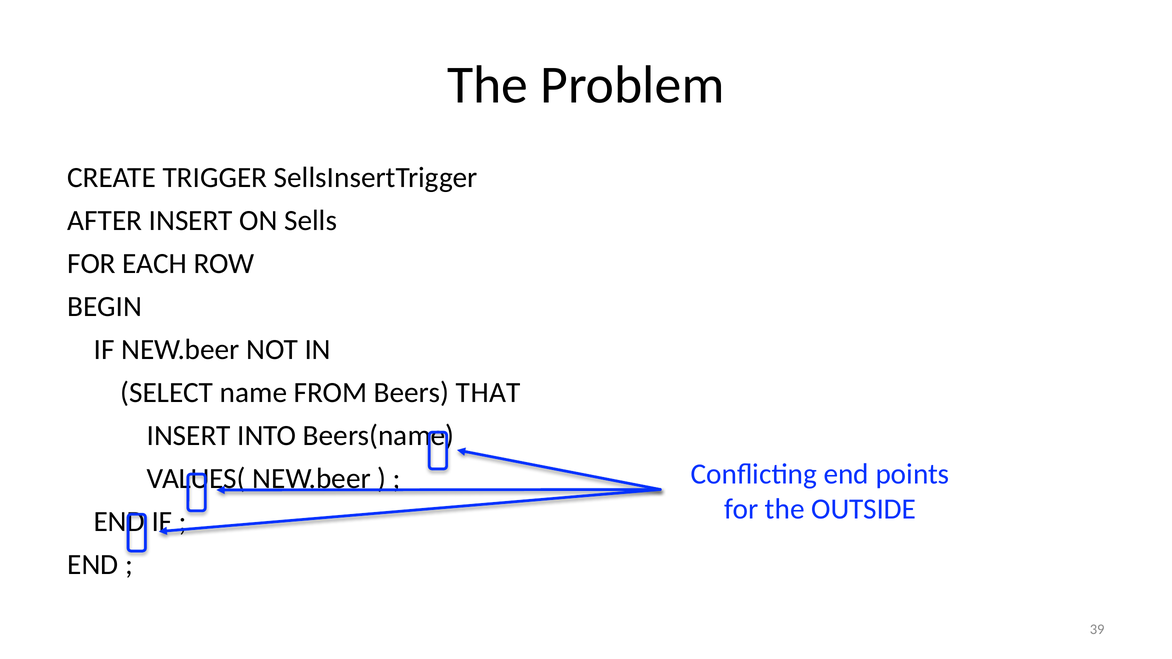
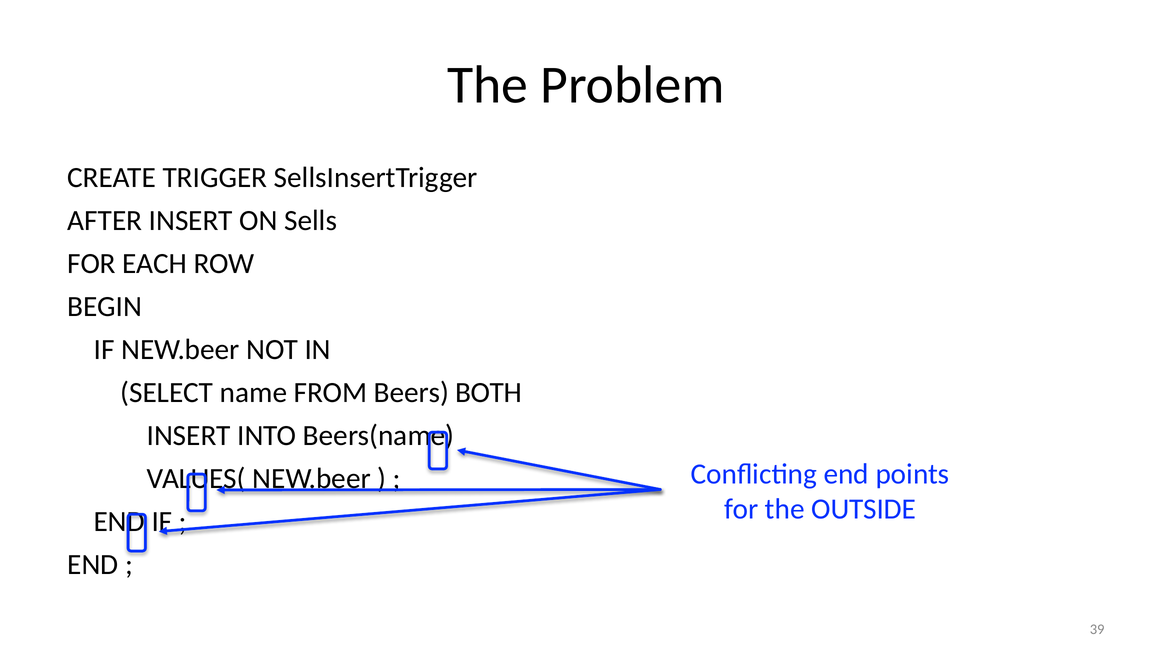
THAT: THAT -> BOTH
